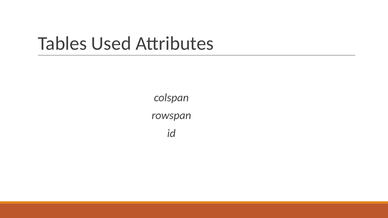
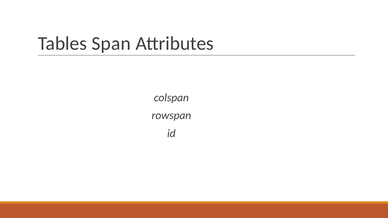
Used: Used -> Span
